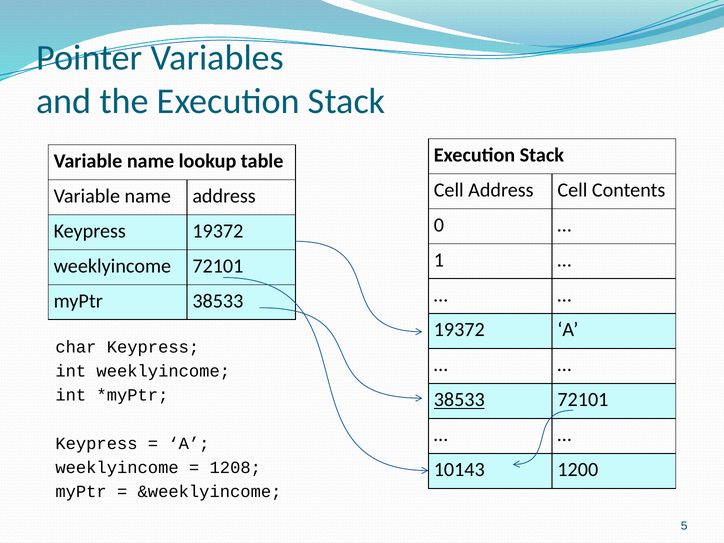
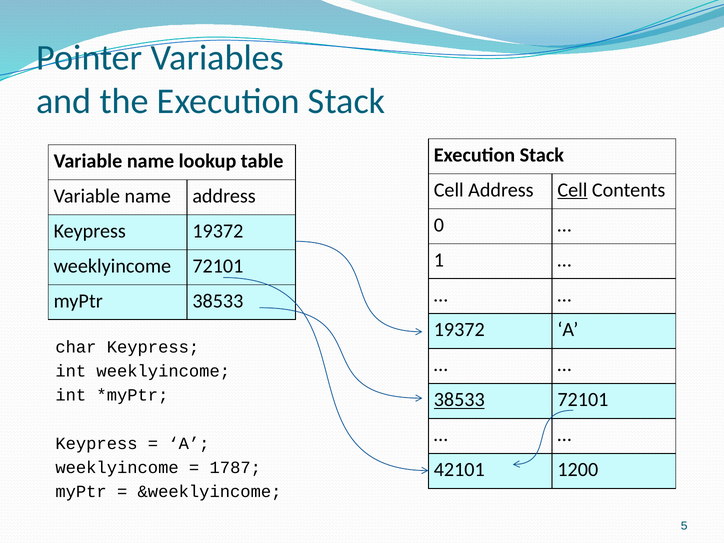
Cell at (572, 190) underline: none -> present
1208: 1208 -> 1787
10143: 10143 -> 42101
